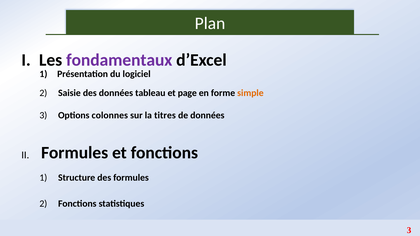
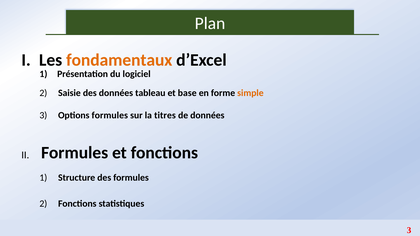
fondamentaux colour: purple -> orange
page: page -> base
Options colonnes: colonnes -> formules
